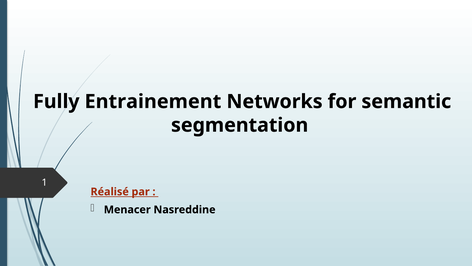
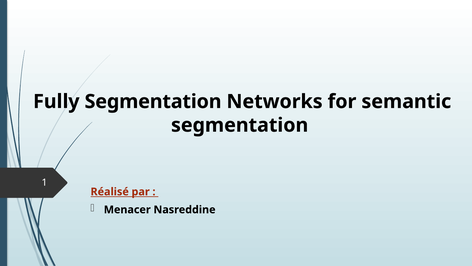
Fully Entrainement: Entrainement -> Segmentation
